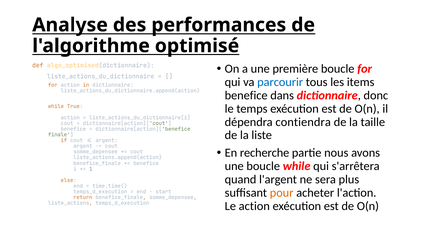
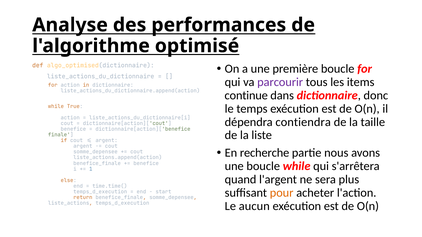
parcourir colour: blue -> purple
benefice at (246, 96): benefice -> continue
Le action: action -> aucun
